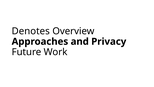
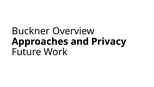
Denotes: Denotes -> Buckner
